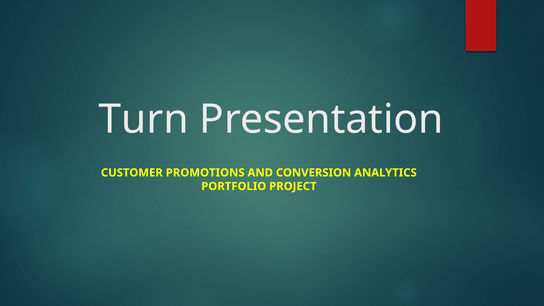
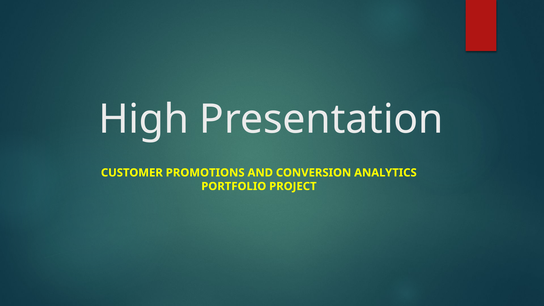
Turn: Turn -> High
